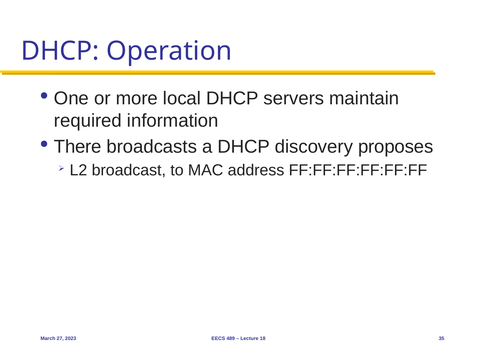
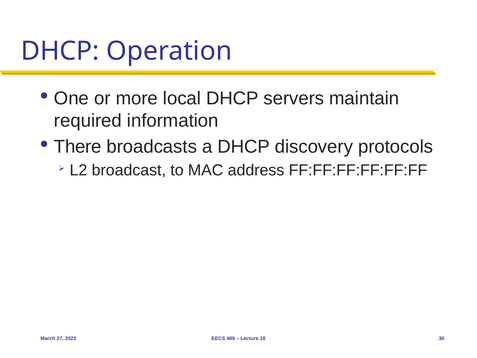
proposes: proposes -> protocols
